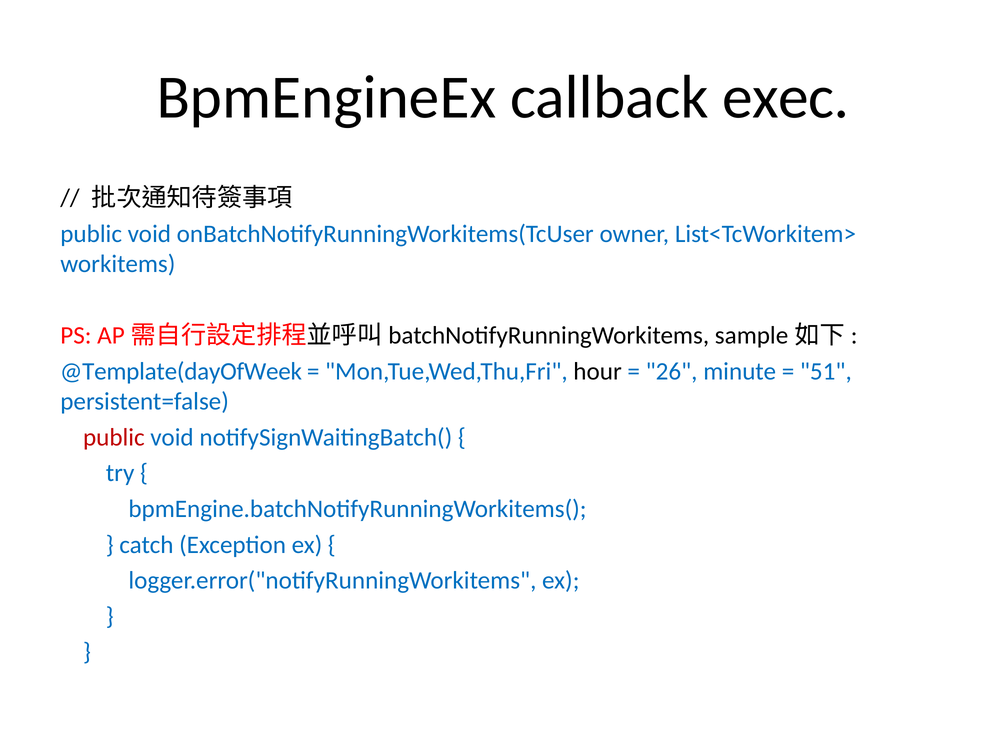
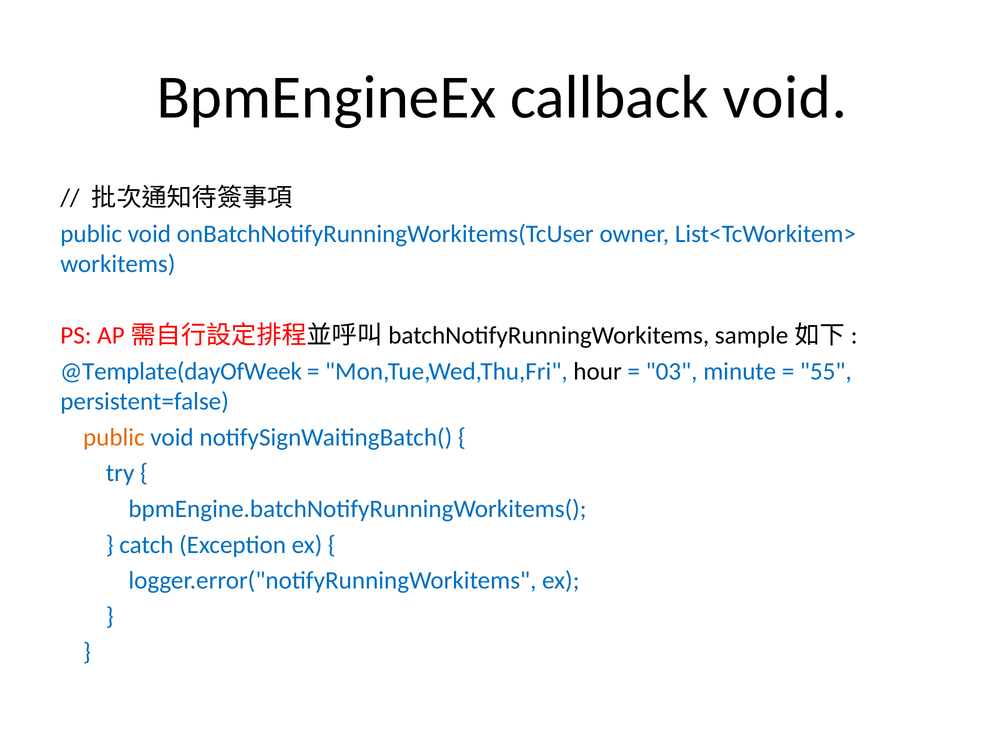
callback exec: exec -> void
26: 26 -> 03
51: 51 -> 55
public at (114, 437) colour: red -> orange
